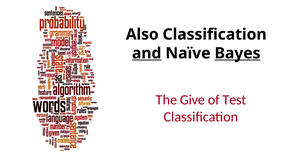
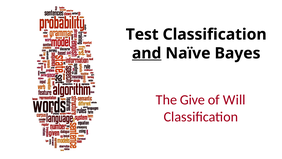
Also: Also -> Test
Bayes underline: present -> none
Test: Test -> Will
